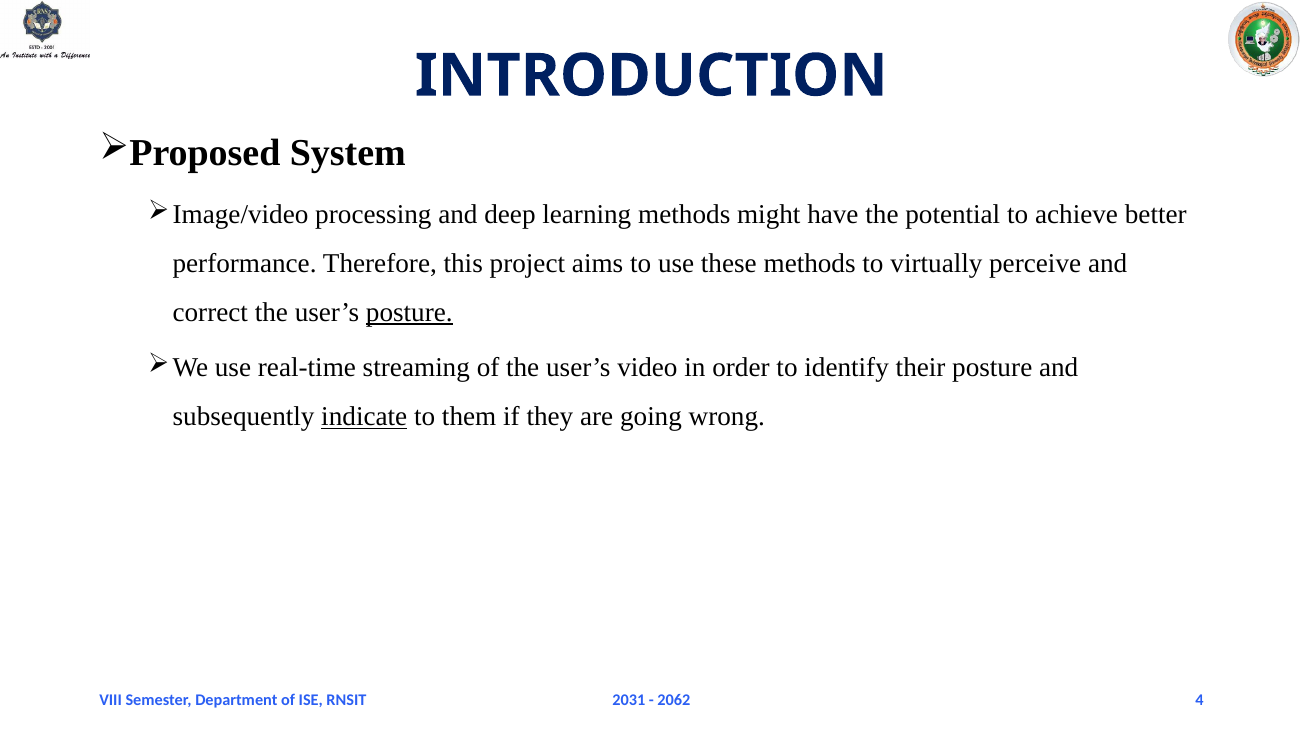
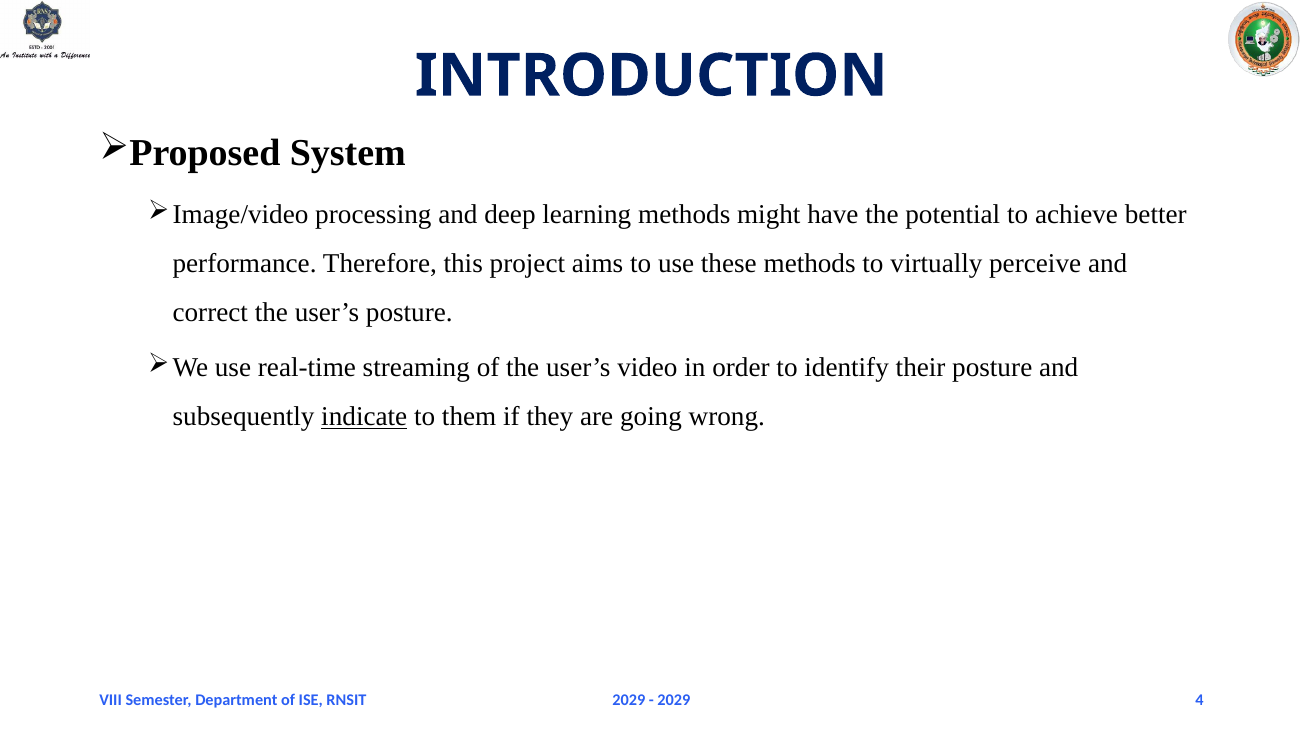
posture at (409, 312) underline: present -> none
2031 at (629, 700): 2031 -> 2029
2062 at (674, 700): 2062 -> 2029
